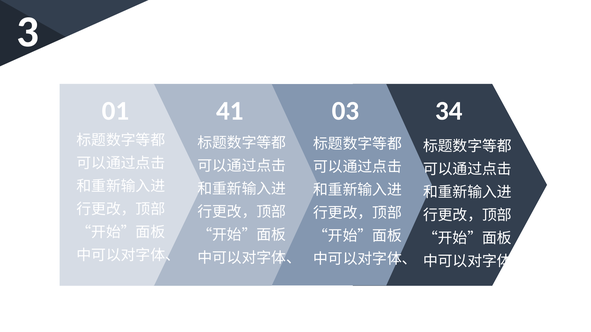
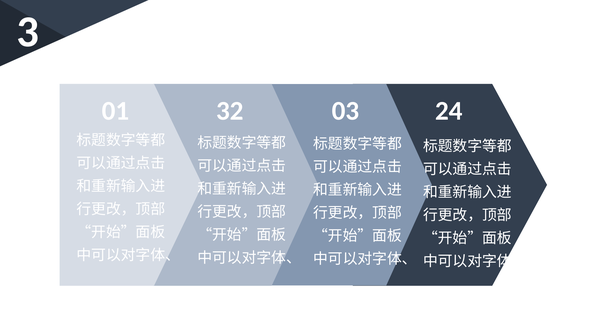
41: 41 -> 32
34: 34 -> 24
